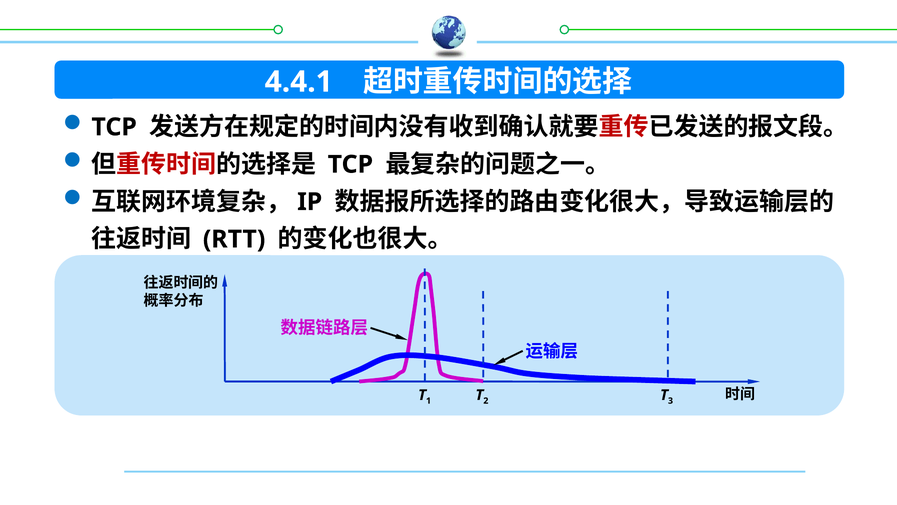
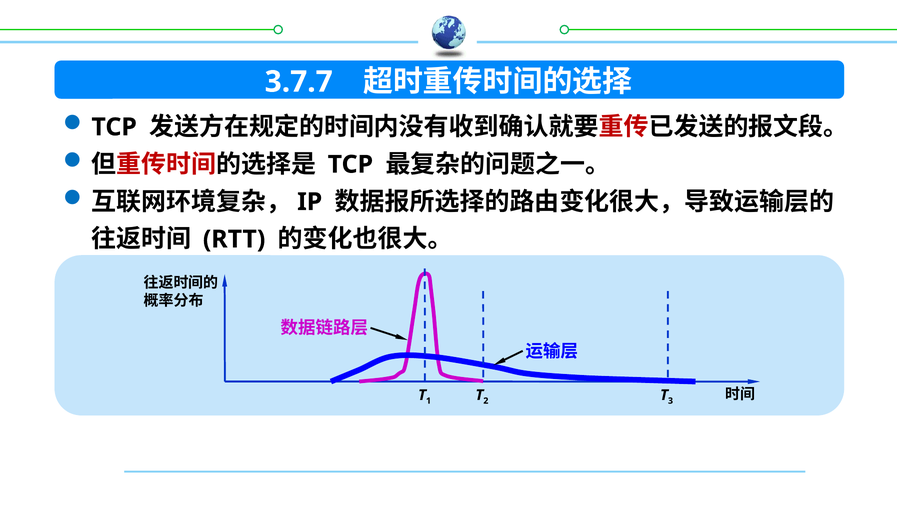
4.4.1: 4.4.1 -> 3.7.7
